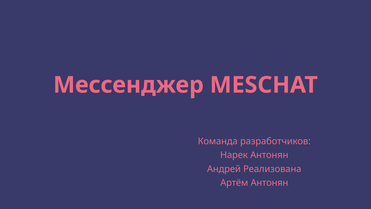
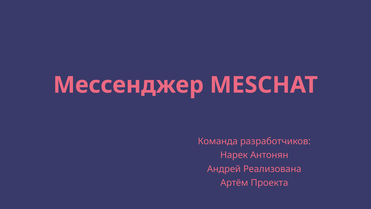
Артём Антонян: Антонян -> Проекта
